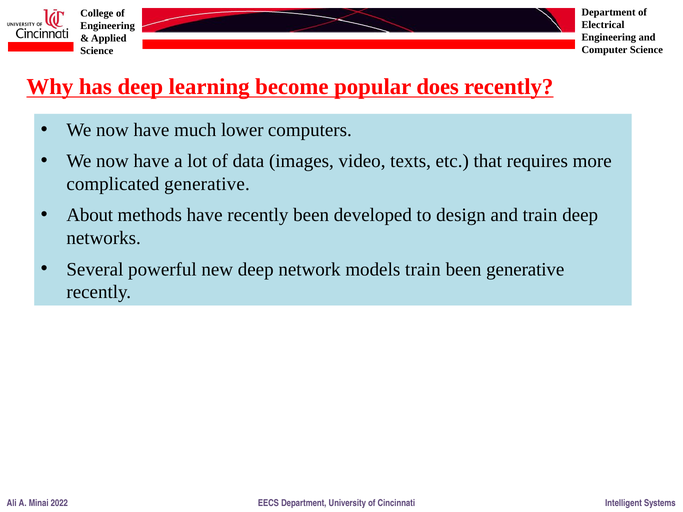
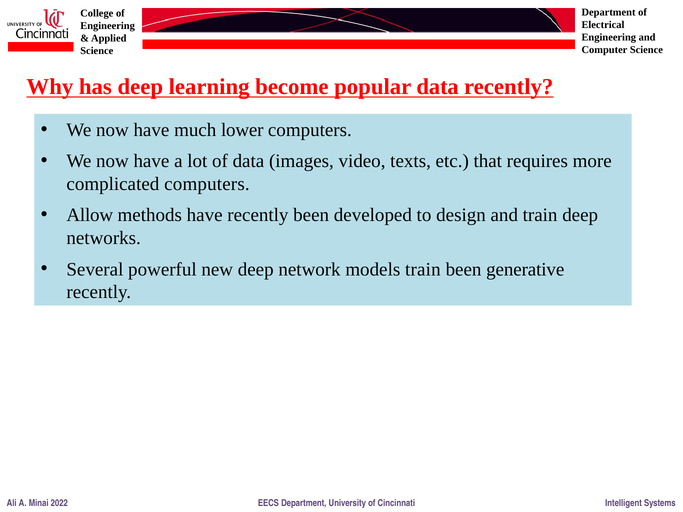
popular does: does -> data
complicated generative: generative -> computers
About: About -> Allow
